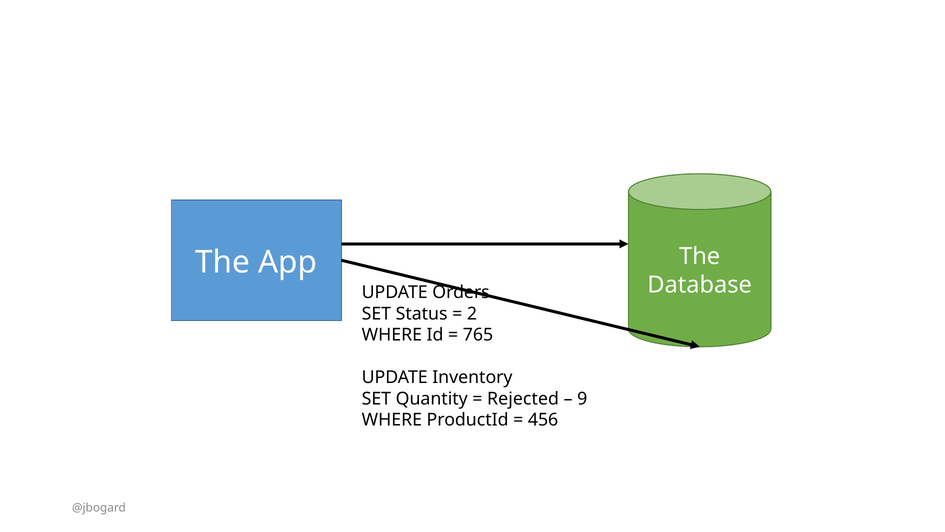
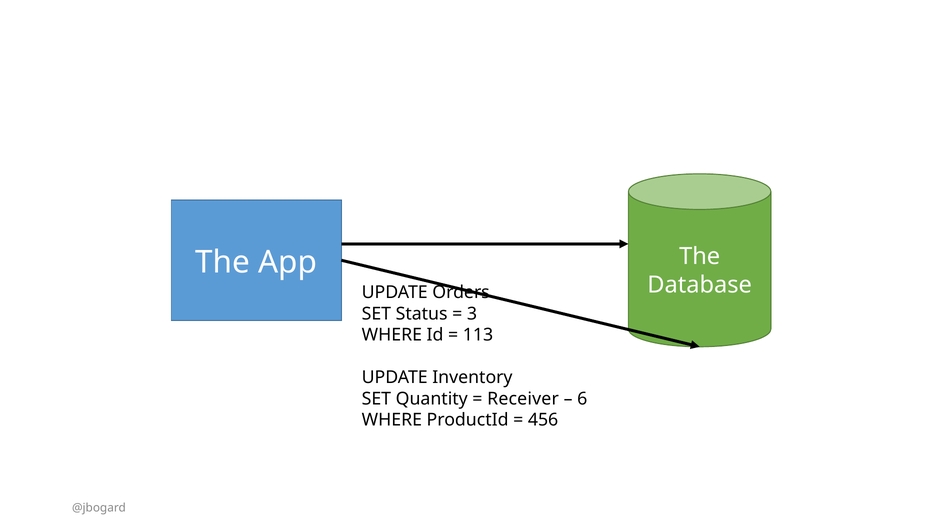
2: 2 -> 3
765: 765 -> 113
Rejected: Rejected -> Receiver
9: 9 -> 6
